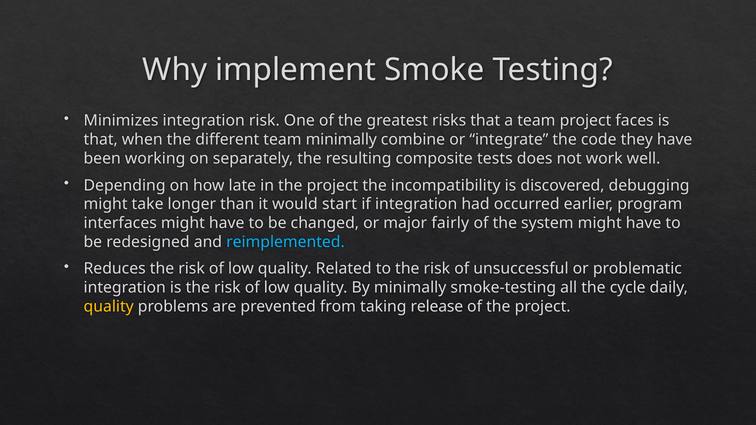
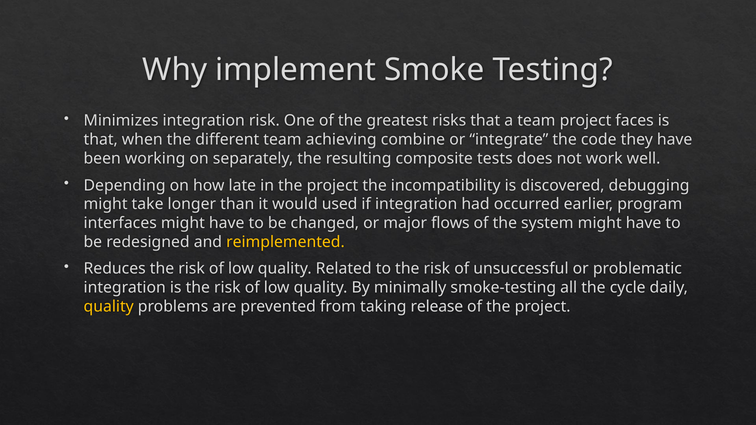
team minimally: minimally -> achieving
start: start -> used
fairly: fairly -> flows
reimplemented colour: light blue -> yellow
